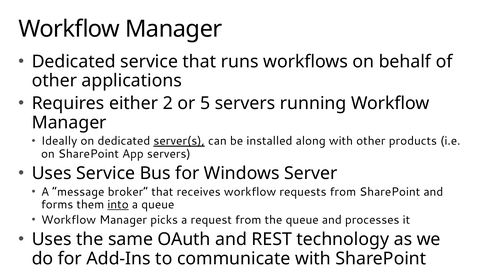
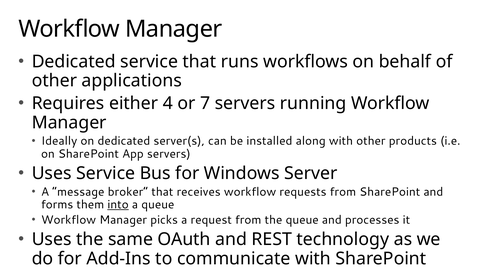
2: 2 -> 4
5: 5 -> 7
server(s underline: present -> none
